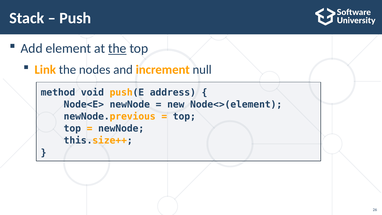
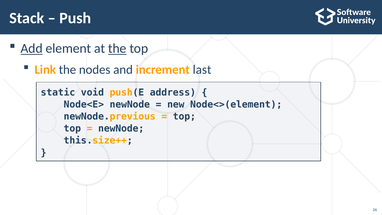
Add underline: none -> present
null: null -> last
method: method -> static
